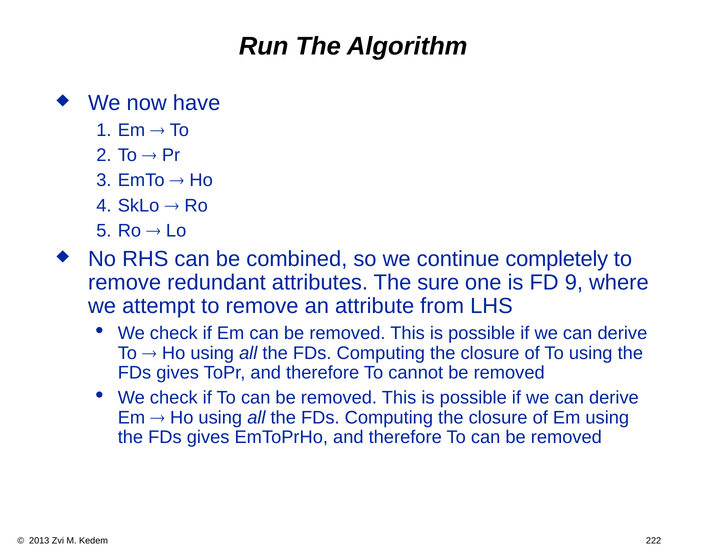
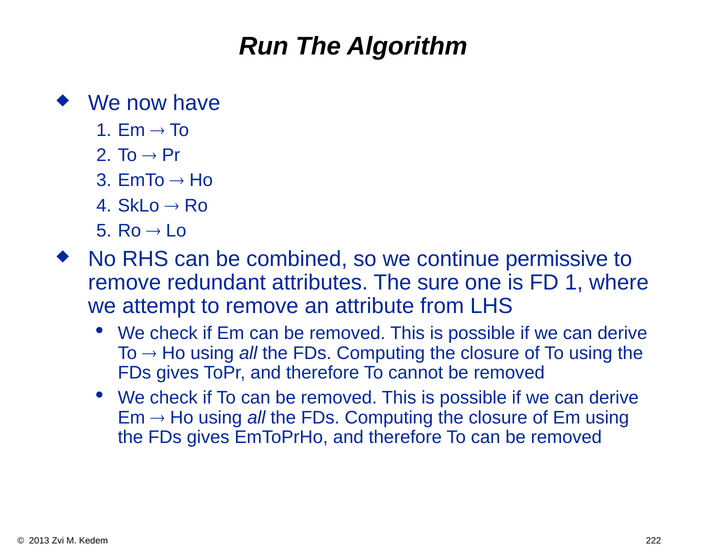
completely: completely -> permissive
FD 9: 9 -> 1
